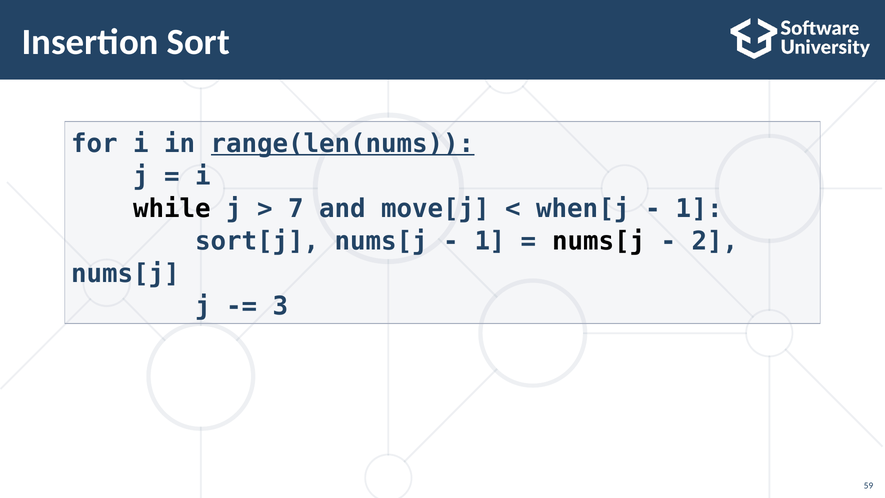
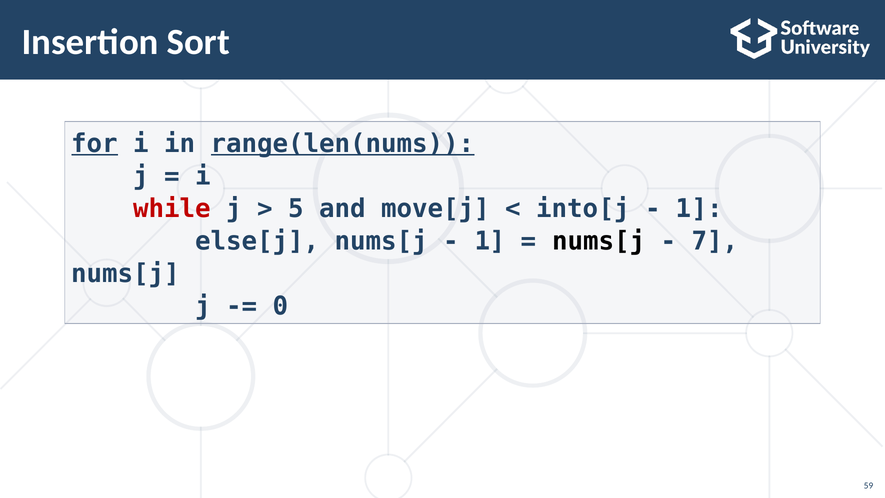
for underline: none -> present
while colour: black -> red
7: 7 -> 5
when[j: when[j -> into[j
sort[j: sort[j -> else[j
2: 2 -> 7
3: 3 -> 0
